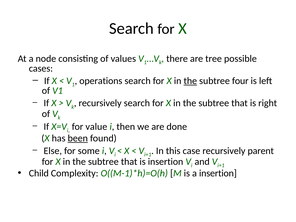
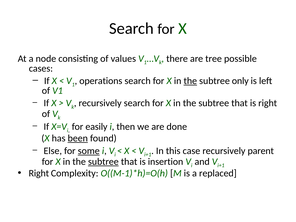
four: four -> only
value: value -> easily
some underline: none -> present
subtree at (103, 162) underline: none -> present
Child at (39, 173): Child -> Right
a insertion: insertion -> replaced
